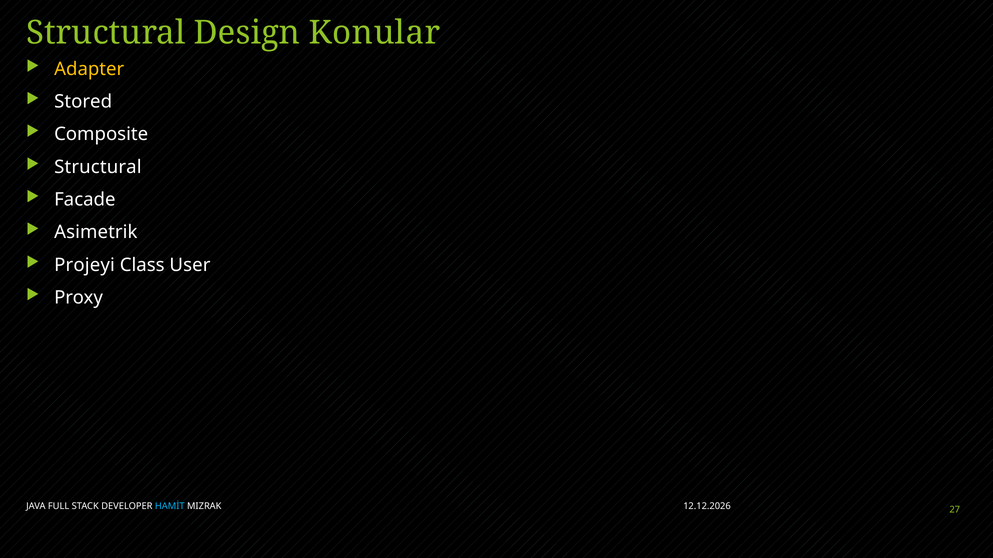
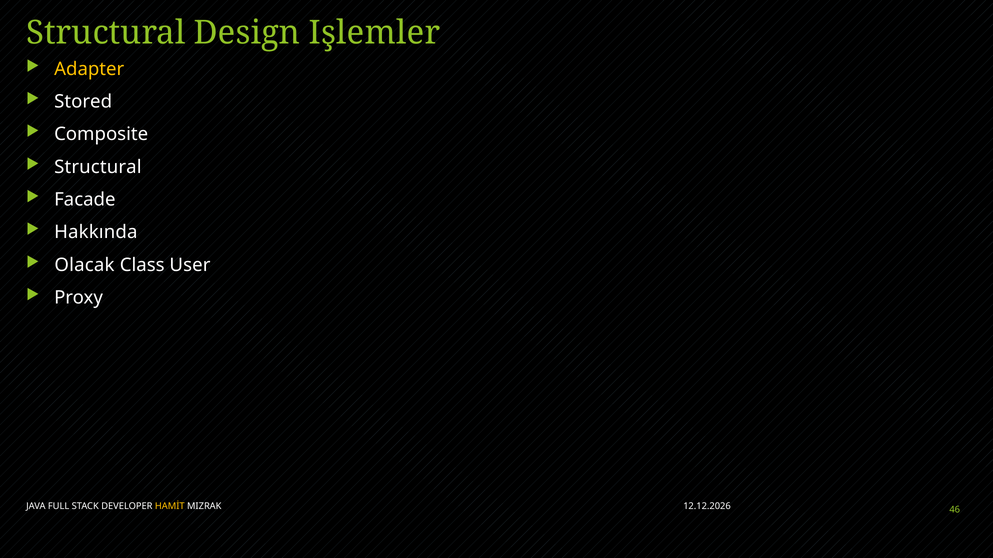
Konular: Konular -> Işlemler
Asimetrik: Asimetrik -> Hakkında
Projeyi: Projeyi -> Olacak
HAMİT colour: light blue -> yellow
27: 27 -> 46
